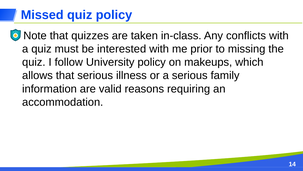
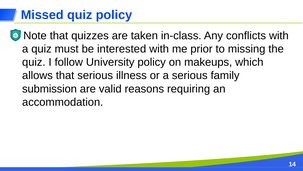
information: information -> submission
